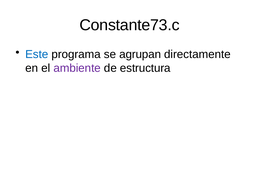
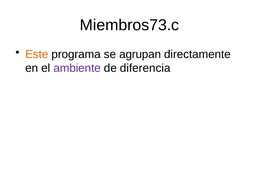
Constante73.c: Constante73.c -> Miembros73.c
Este colour: blue -> orange
estructura: estructura -> diferencia
